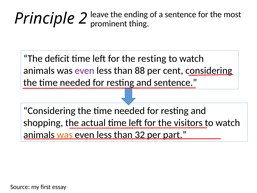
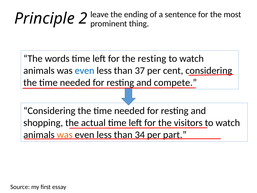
deficit: deficit -> words
even at (85, 70) colour: purple -> blue
88: 88 -> 37
and sentence: sentence -> compete
32: 32 -> 34
